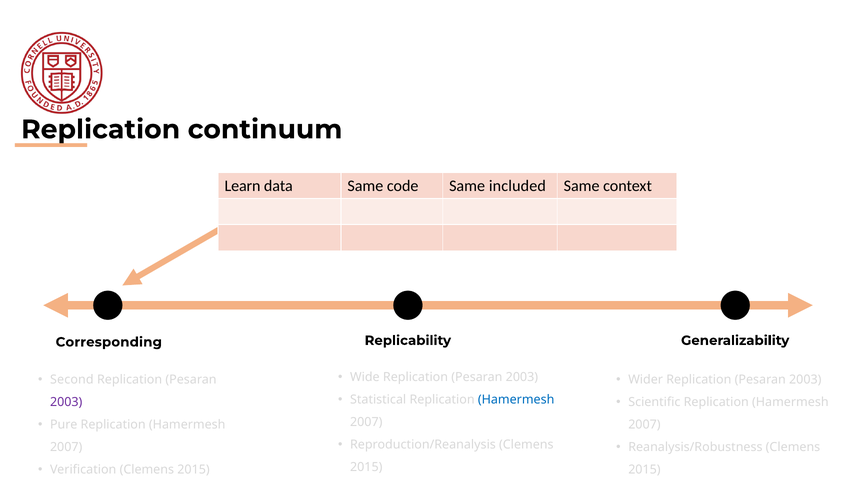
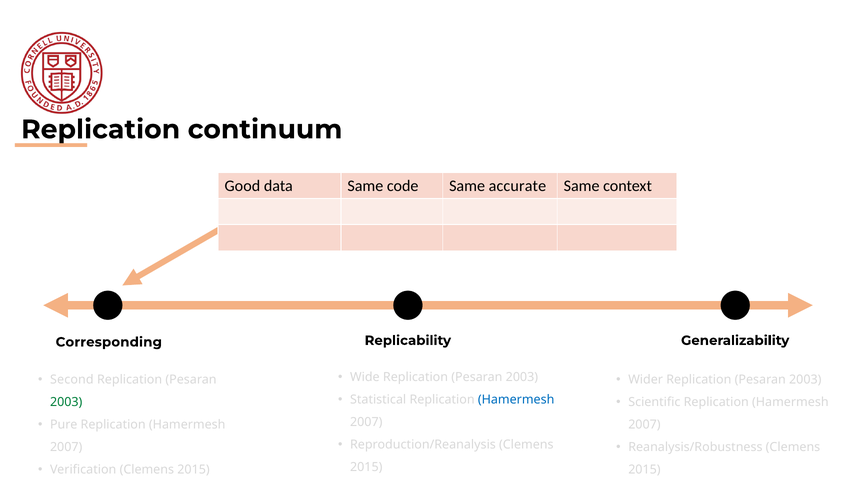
Learn: Learn -> Good
included: included -> accurate
2003 at (66, 402) colour: purple -> green
